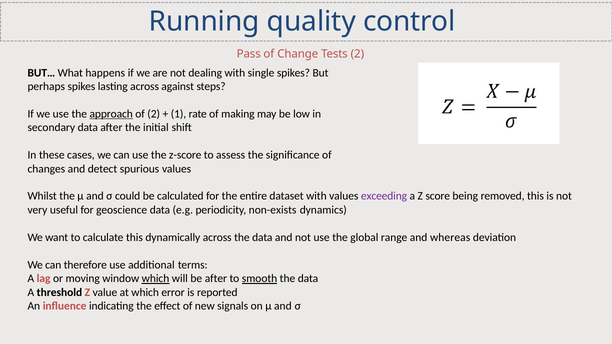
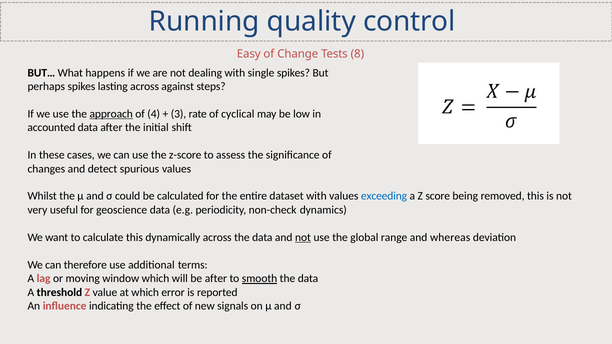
Pass: Pass -> Easy
Tests 2: 2 -> 8
of 2: 2 -> 4
1: 1 -> 3
making: making -> cyclical
secondary: secondary -> accounted
exceeding colour: purple -> blue
non-exists: non-exists -> non-check
not at (303, 237) underline: none -> present
which at (156, 279) underline: present -> none
